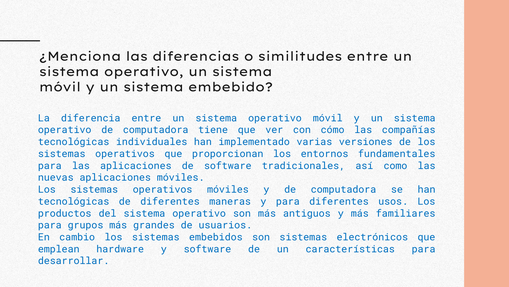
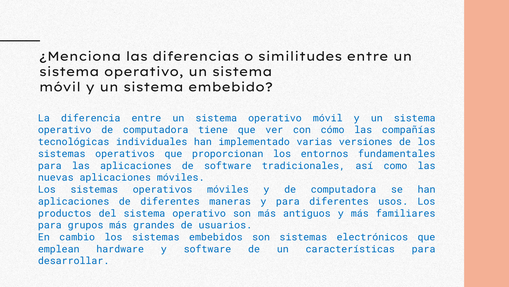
tecnológicas at (74, 201): tecnológicas -> aplicaciones
